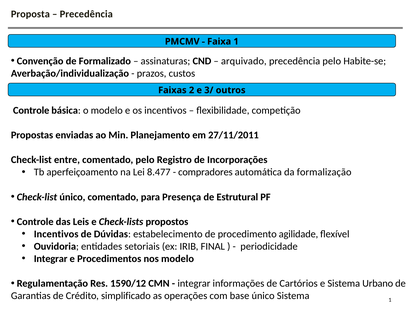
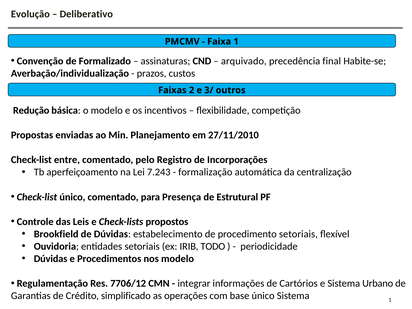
Proposta: Proposta -> Evolução
Precedência at (86, 14): Precedência -> Deliberativo
precedência pelo: pelo -> final
Controle at (31, 110): Controle -> Redução
27/11/2011: 27/11/2011 -> 27/11/2010
8.477: 8.477 -> 7.243
compradores: compradores -> formalização
formalização: formalização -> centralização
Incentivos at (56, 234): Incentivos -> Brookfield
procedimento agilidade: agilidade -> setoriais
FINAL: FINAL -> TODO
Integrar at (51, 259): Integrar -> Dúvidas
1590/12: 1590/12 -> 7706/12
